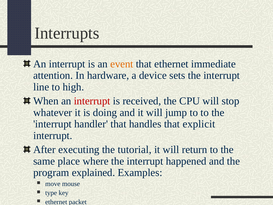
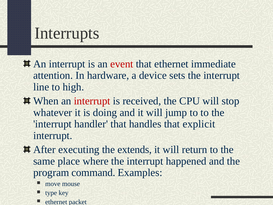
event colour: orange -> red
tutorial: tutorial -> extends
explained: explained -> command
